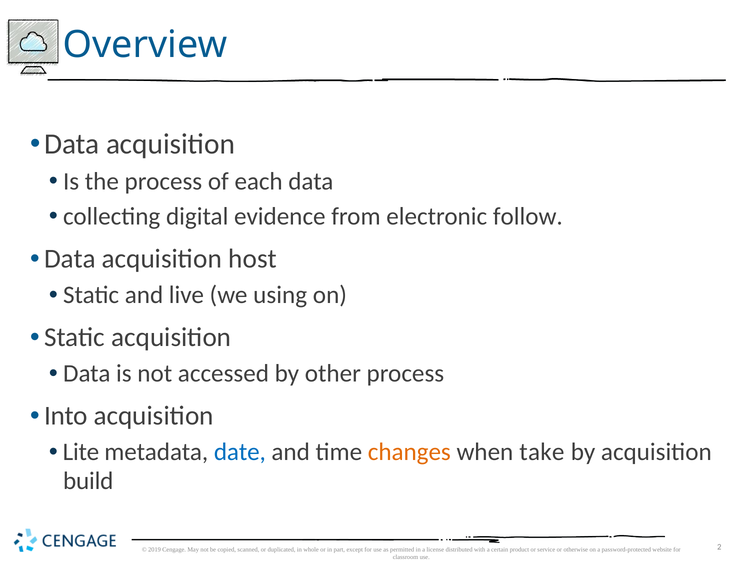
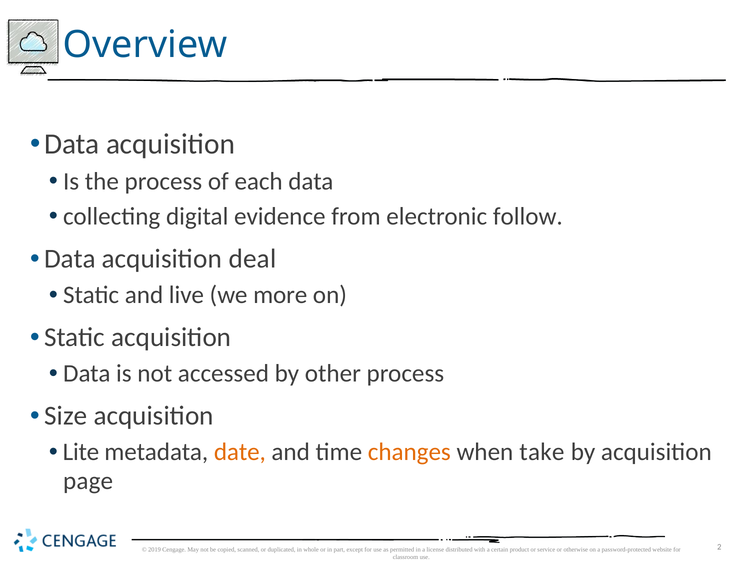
host: host -> deal
using: using -> more
Into: Into -> Size
date colour: blue -> orange
build: build -> page
